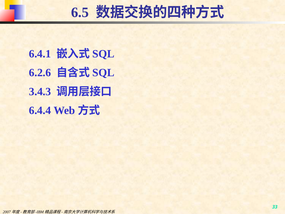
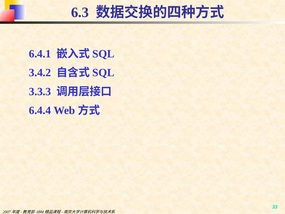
6.5: 6.5 -> 6.3
6.2.6: 6.2.6 -> 3.4.2
3.4.3: 3.4.3 -> 3.3.3
